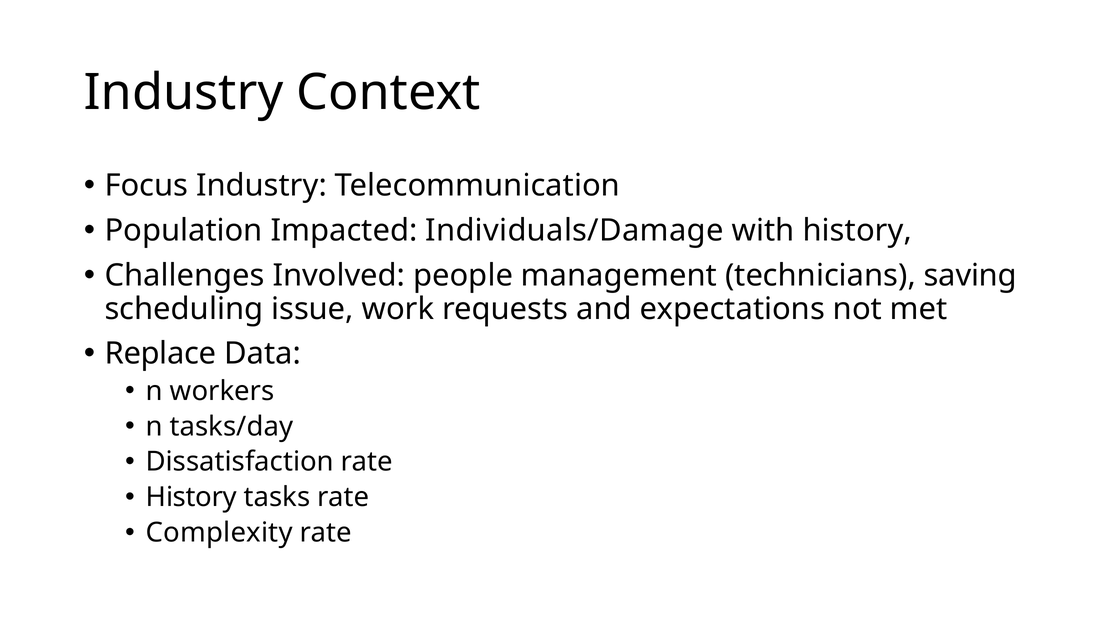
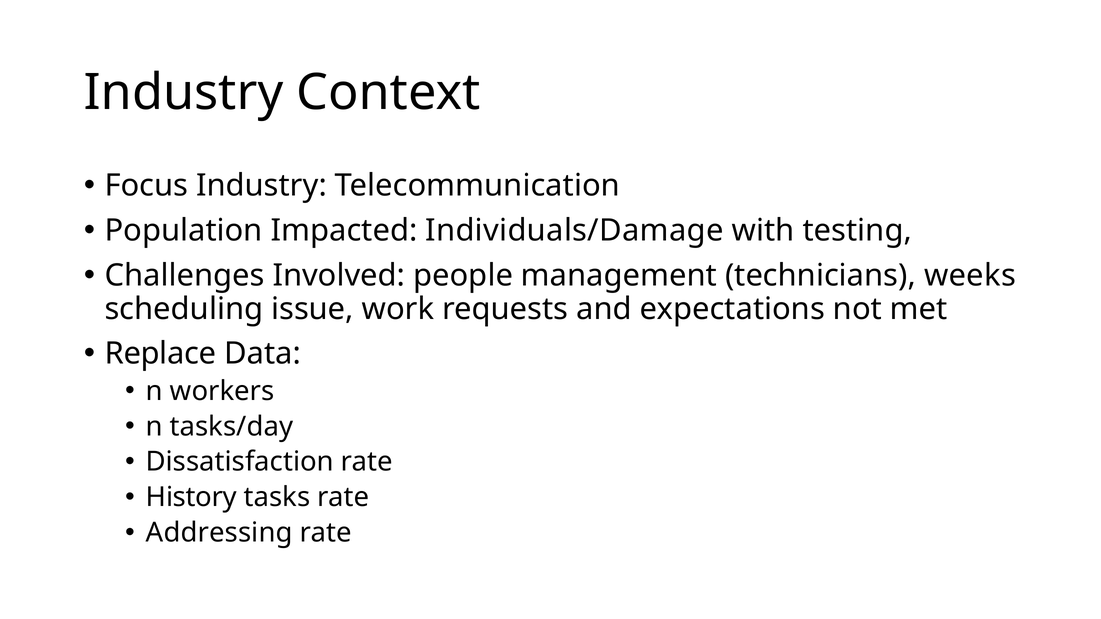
with history: history -> testing
saving: saving -> weeks
Complexity: Complexity -> Addressing
